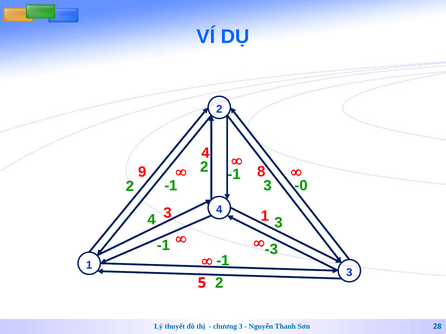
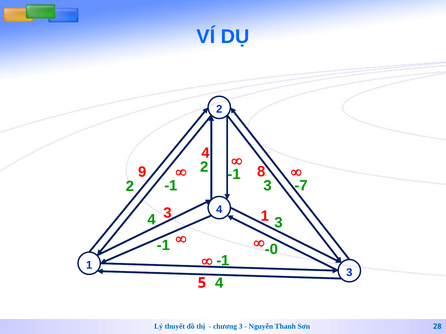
-0: -0 -> -7
-3: -3 -> -0
5 2: 2 -> 4
